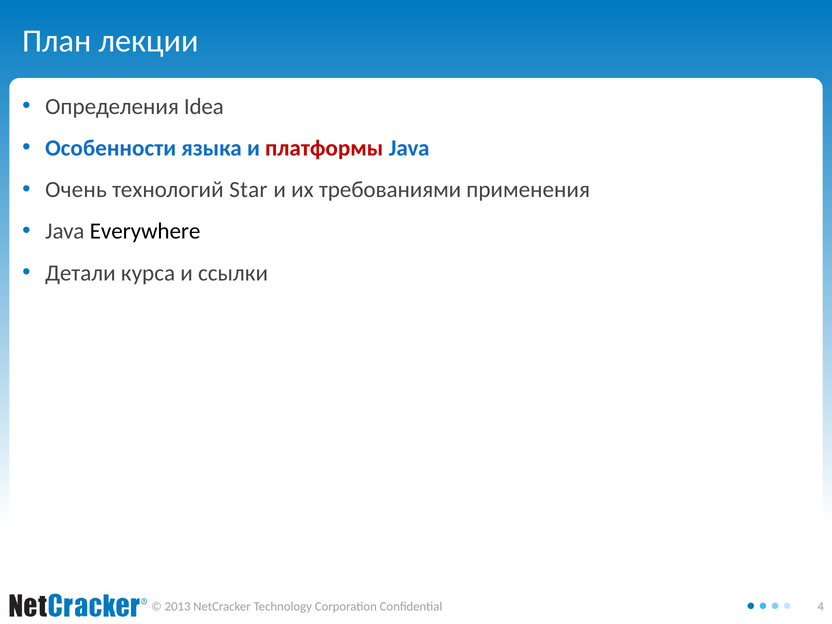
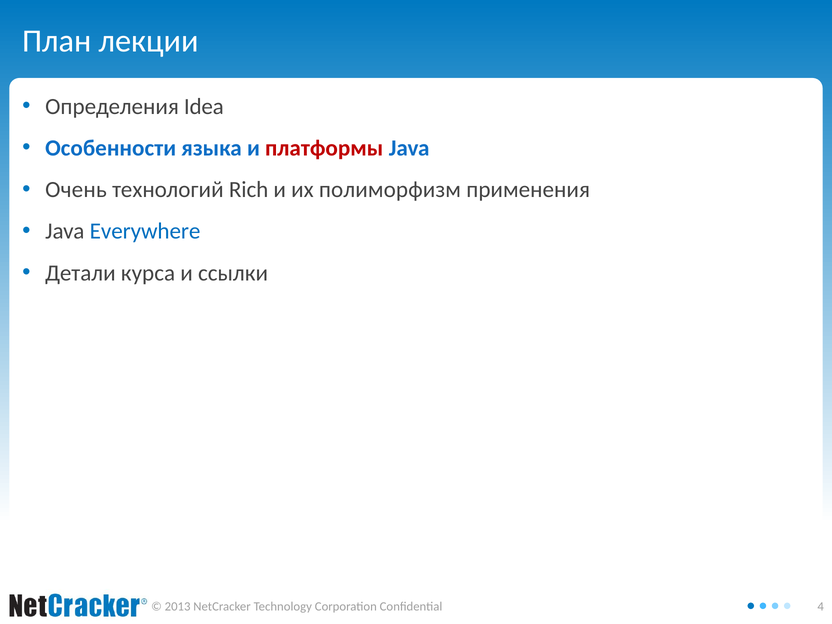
Star: Star -> Rich
требованиями: требованиями -> полиморфизм
Everywhere colour: black -> blue
